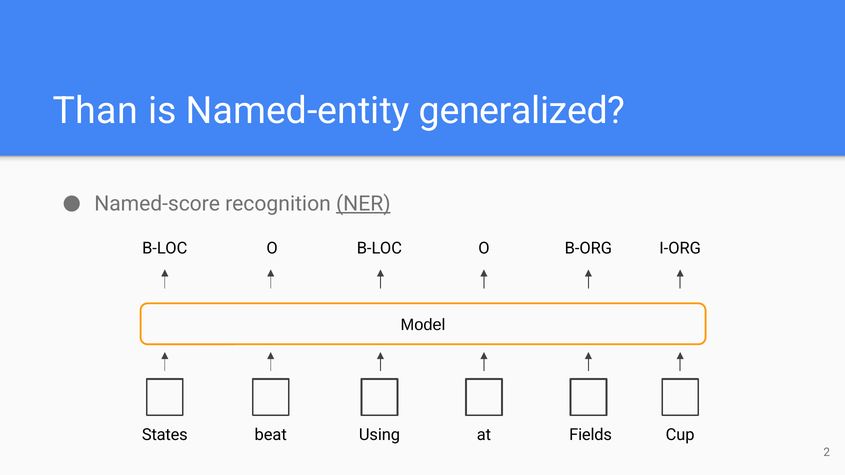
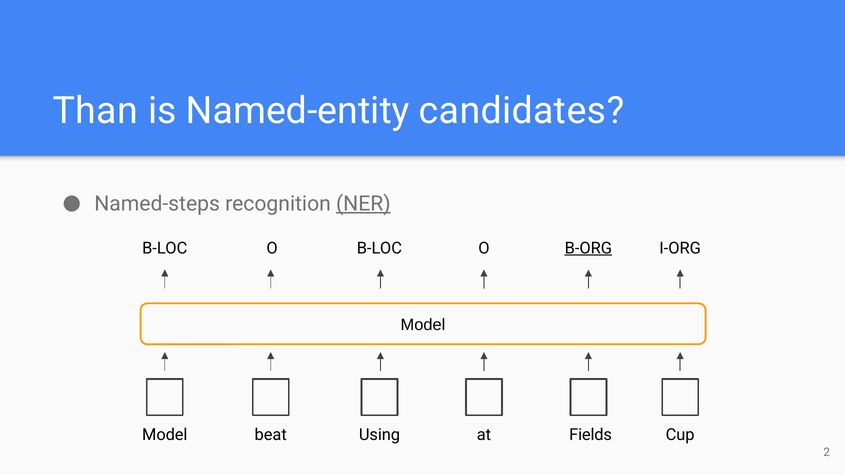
generalized: generalized -> candidates
Named-score: Named-score -> Named-steps
B-ORG underline: none -> present
States at (165, 435): States -> Model
